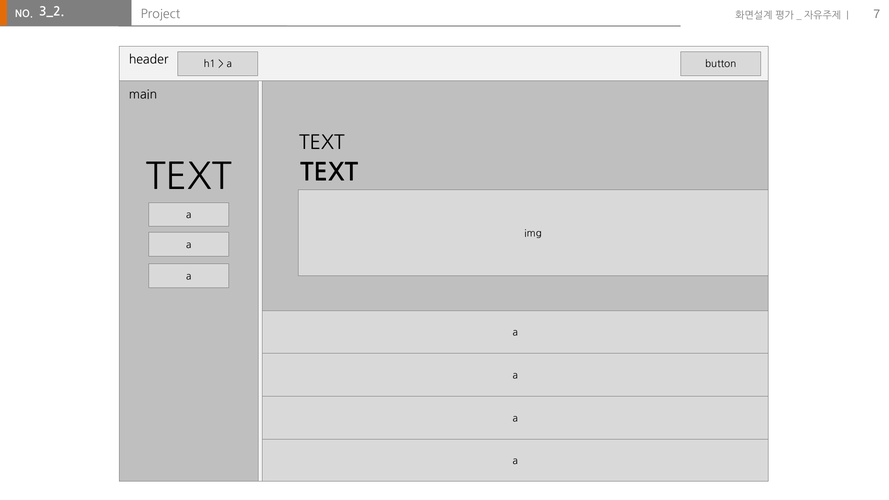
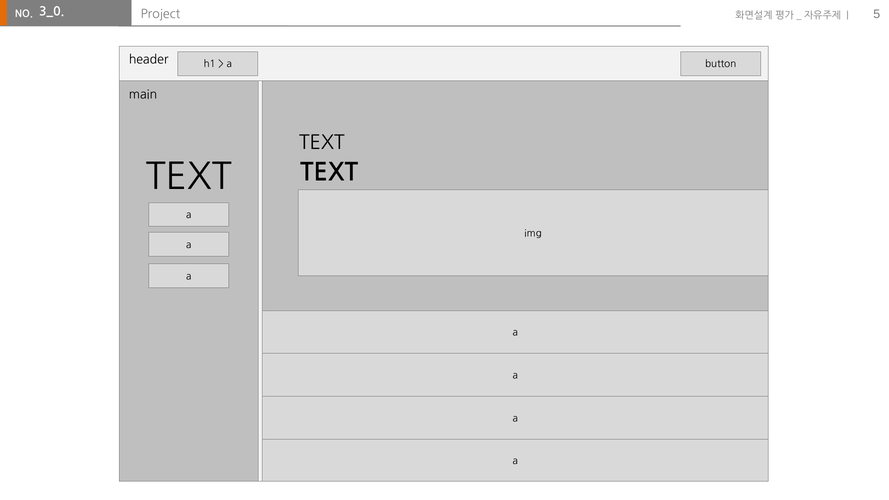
3_2: 3_2 -> 3_0
7: 7 -> 5
